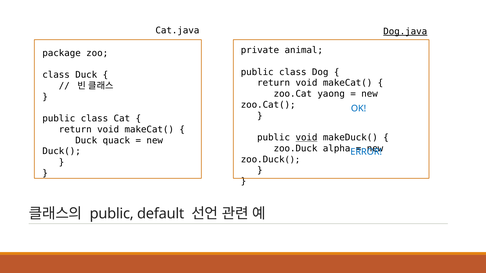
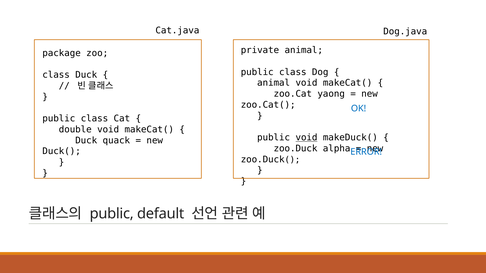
Dog.java underline: present -> none
return at (274, 83): return -> animal
return at (75, 130): return -> double
